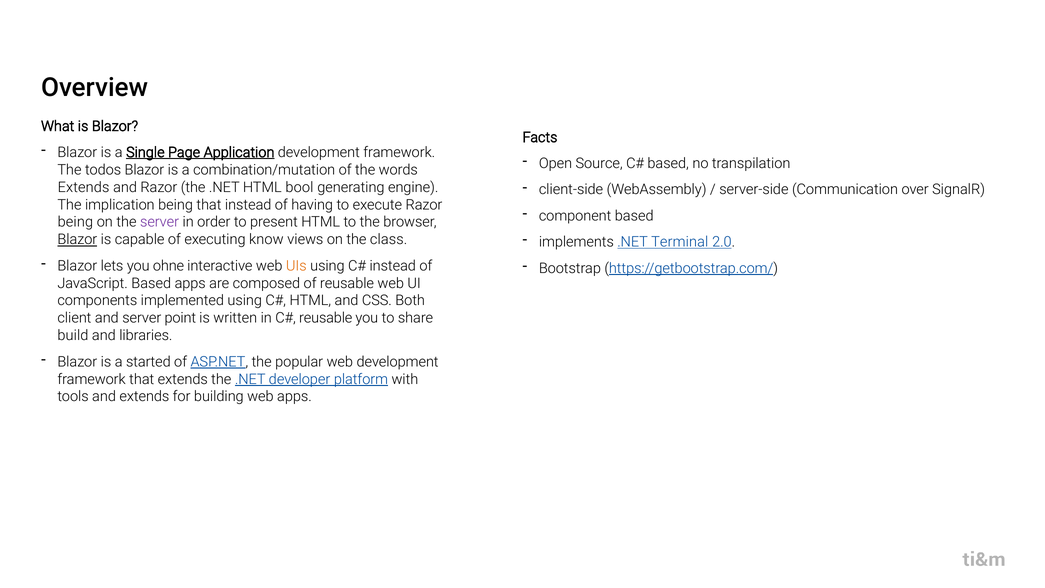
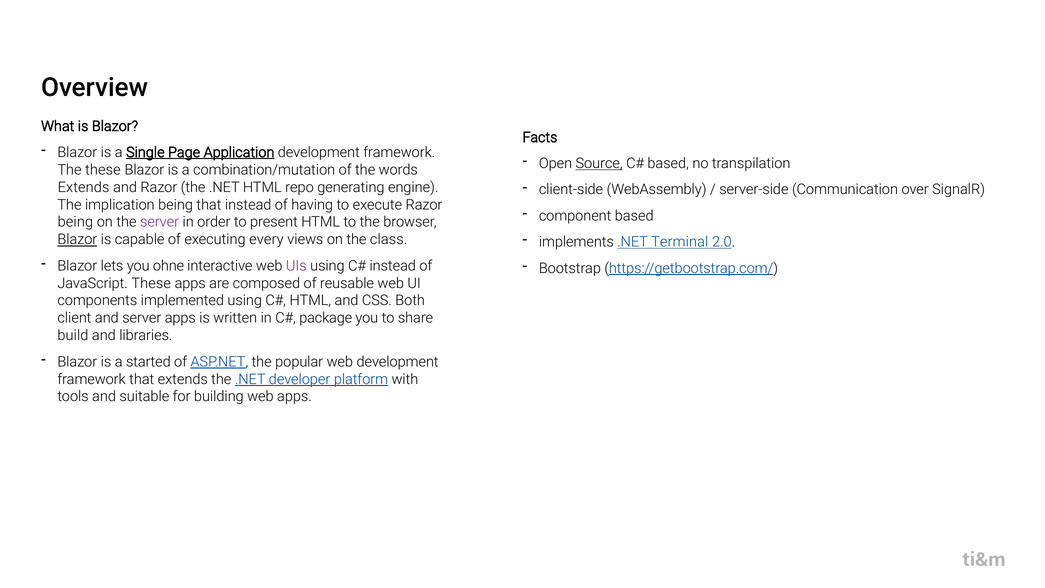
Source underline: none -> present
The todos: todos -> these
bool: bool -> repo
know: know -> every
UIs colour: orange -> purple
JavaScript Based: Based -> These
server point: point -> apps
reusable at (326, 318): reusable -> package
and extends: extends -> suitable
